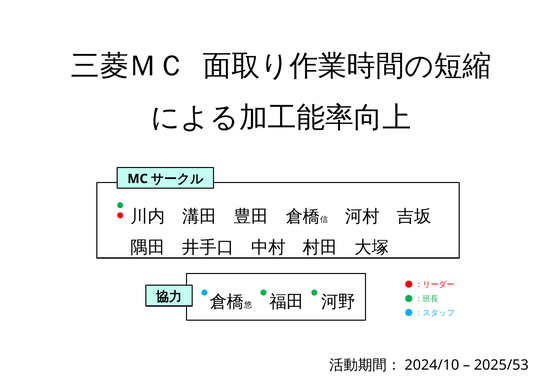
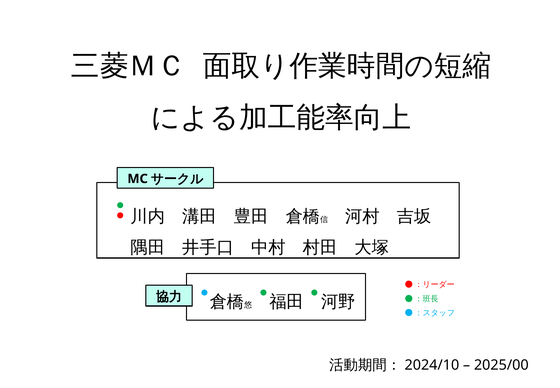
2025/53: 2025/53 -> 2025/00
